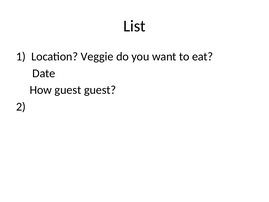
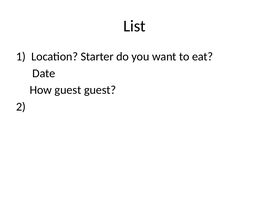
Veggie: Veggie -> Starter
